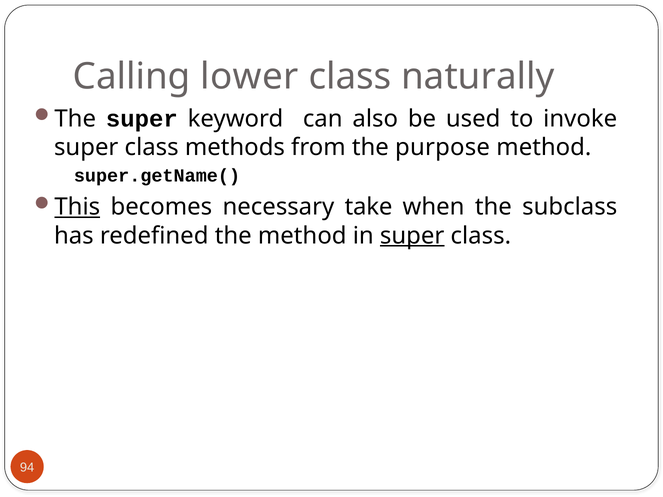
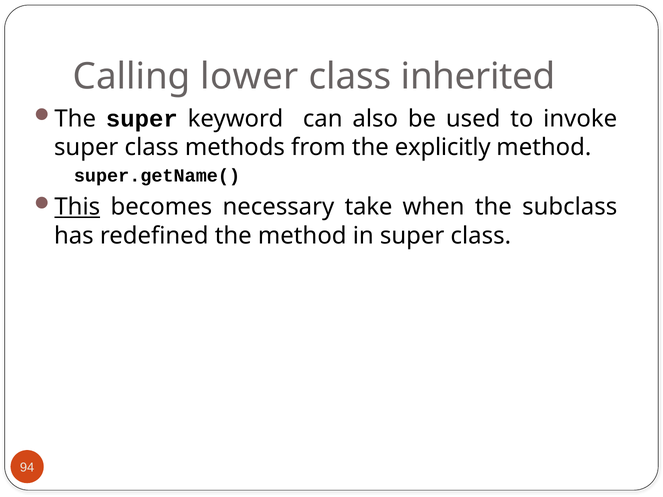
naturally: naturally -> inherited
purpose: purpose -> explicitly
super at (412, 236) underline: present -> none
